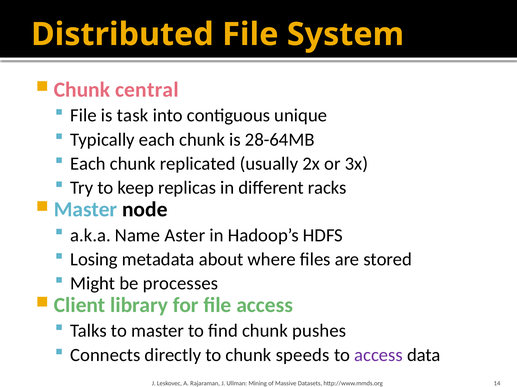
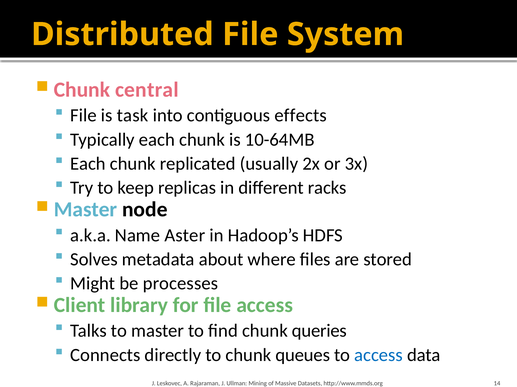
unique: unique -> effects
28-64MB: 28-64MB -> 10-64MB
Losing: Losing -> Solves
pushes: pushes -> queries
speeds: speeds -> queues
access at (379, 356) colour: purple -> blue
